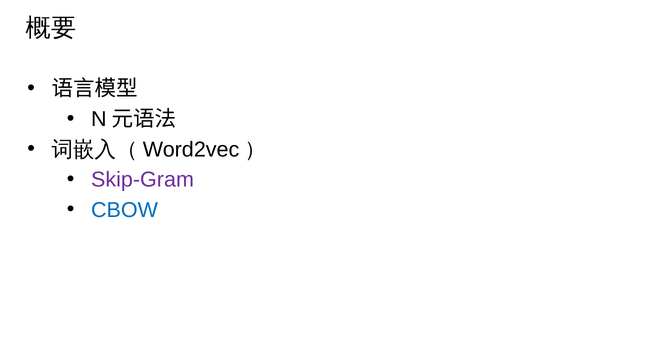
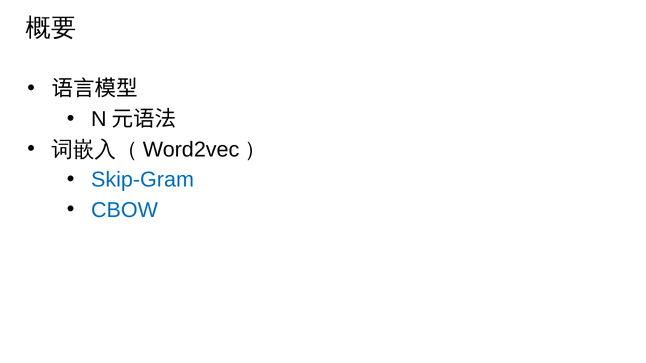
Skip-Gram colour: purple -> blue
